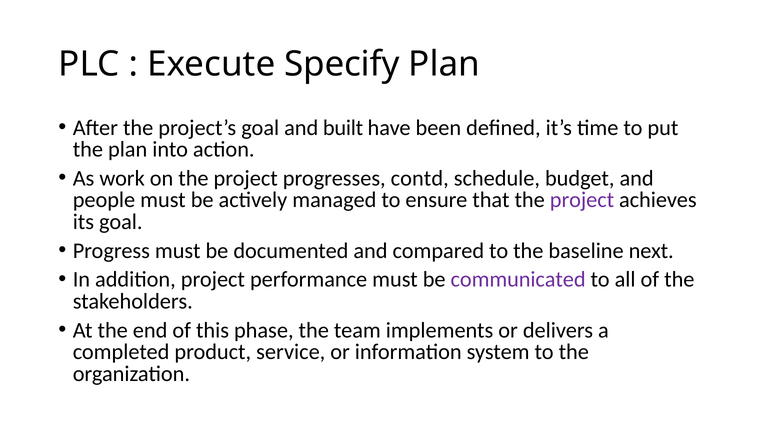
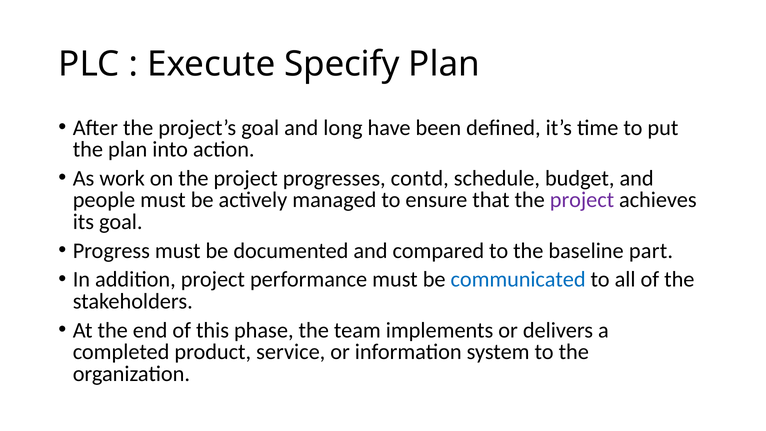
built: built -> long
next: next -> part
communicated colour: purple -> blue
